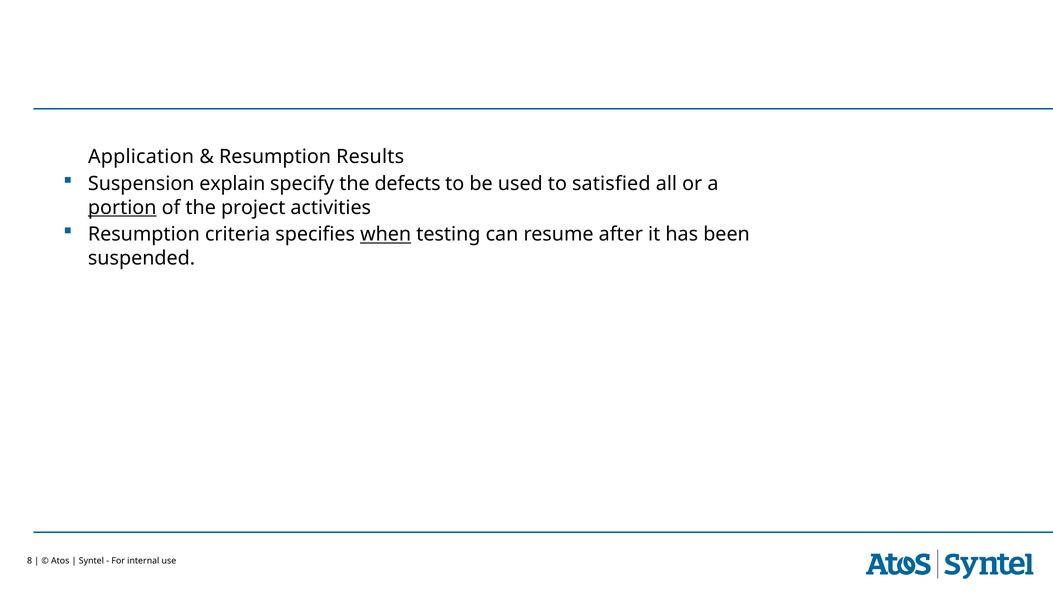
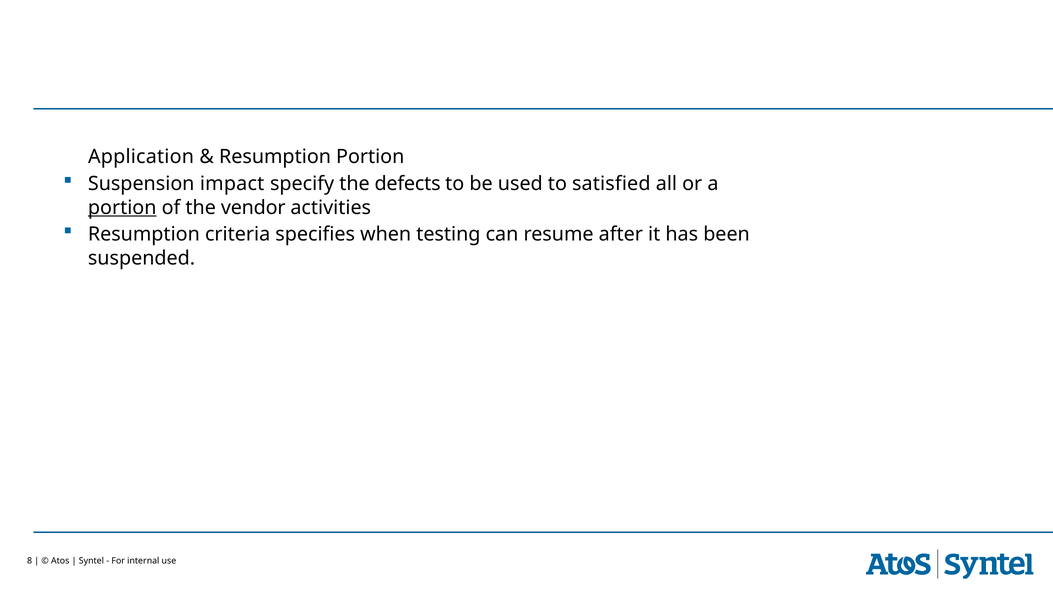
Resumption Results: Results -> Portion
explain: explain -> impact
project: project -> vendor
when underline: present -> none
